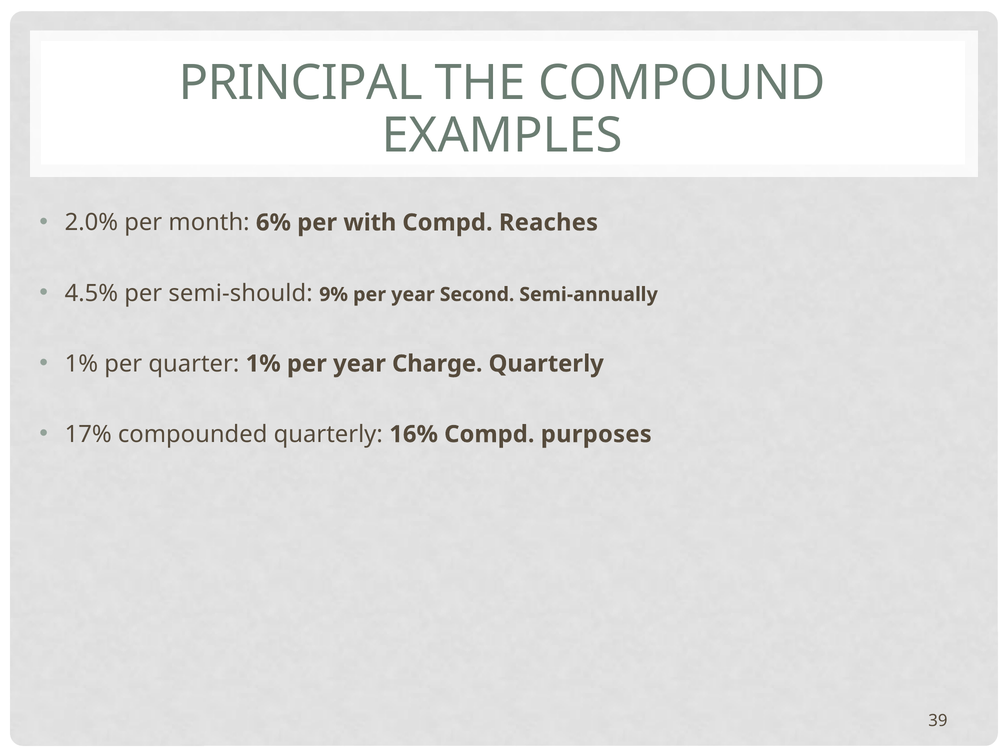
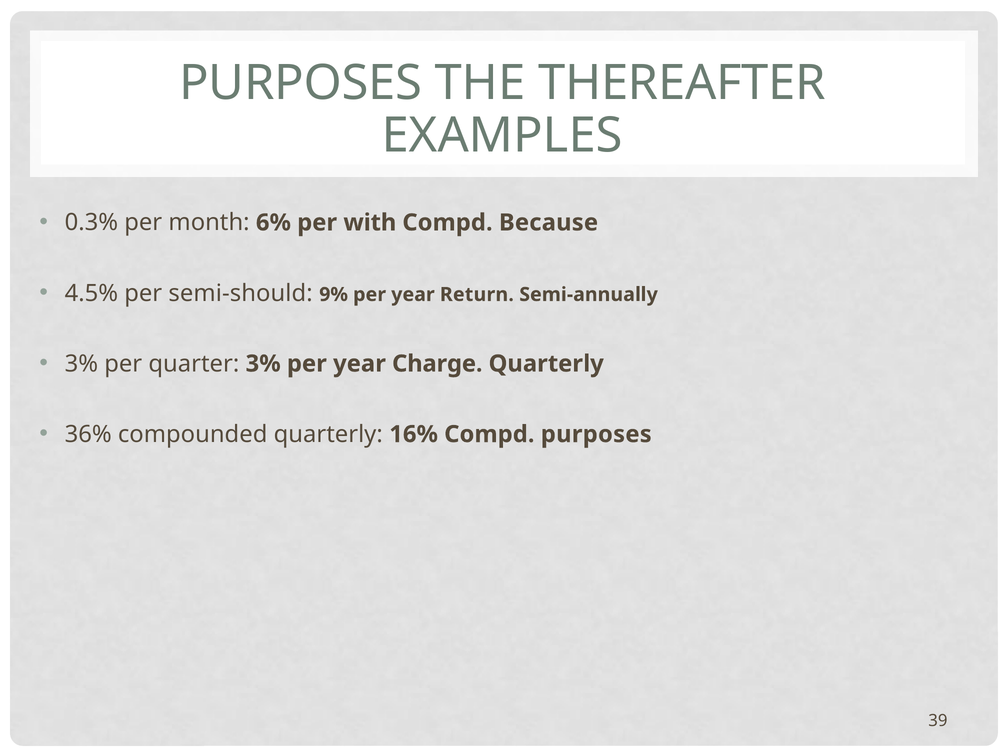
PRINCIPAL at (301, 83): PRINCIPAL -> PURPOSES
COMPOUND: COMPOUND -> THEREAFTER
2.0%: 2.0% -> 0.3%
Reaches: Reaches -> Because
Second: Second -> Return
1% at (81, 364): 1% -> 3%
quarter 1%: 1% -> 3%
17%: 17% -> 36%
